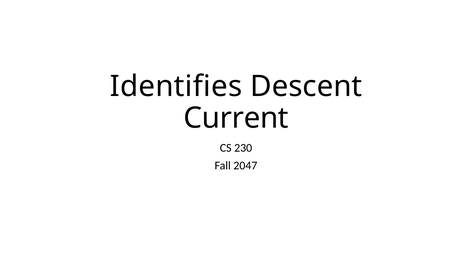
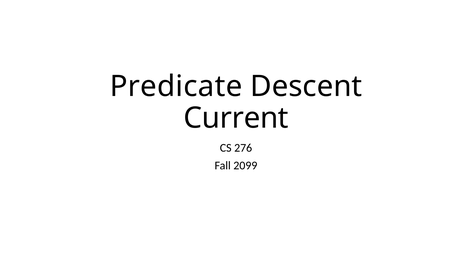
Identifies: Identifies -> Predicate
230: 230 -> 276
2047: 2047 -> 2099
